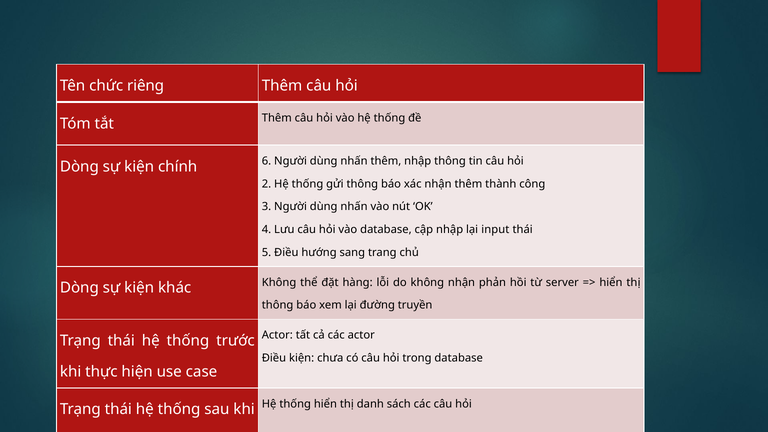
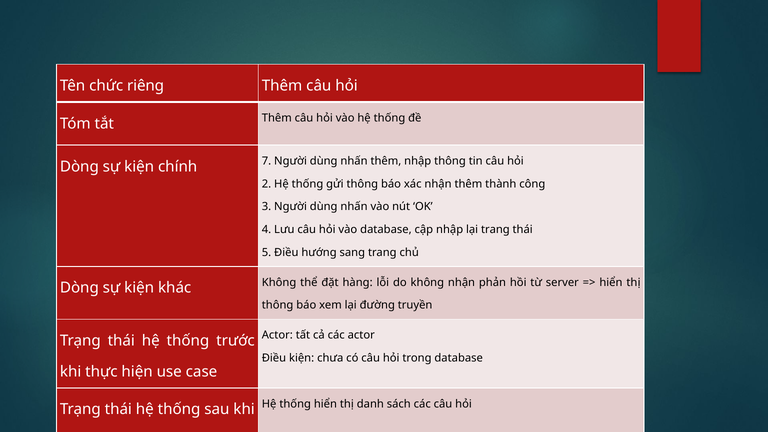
6: 6 -> 7
lại input: input -> trang
